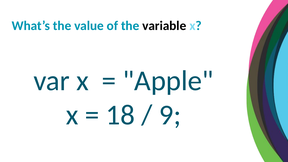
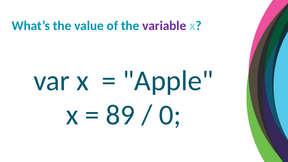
variable colour: black -> purple
18: 18 -> 89
9: 9 -> 0
